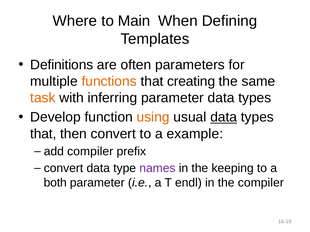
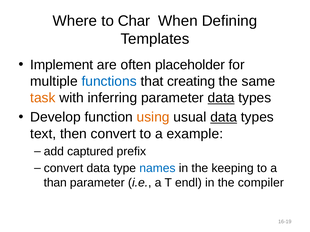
Main: Main -> Char
Definitions: Definitions -> Implement
parameters: parameters -> placeholder
functions colour: orange -> blue
data at (221, 98) underline: none -> present
that at (43, 134): that -> text
add compiler: compiler -> captured
names colour: purple -> blue
both: both -> than
